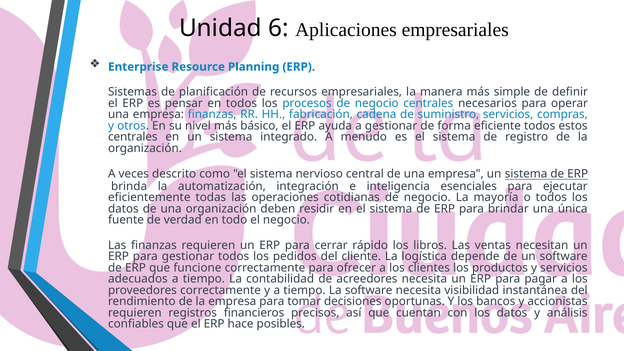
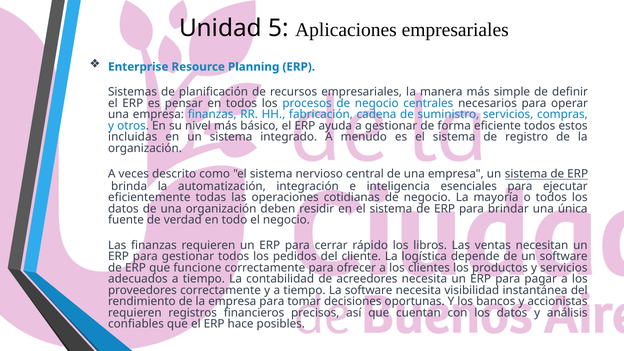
6: 6 -> 5
centrales at (133, 137): centrales -> incluidas
